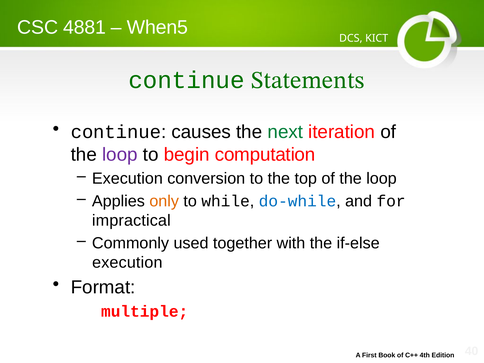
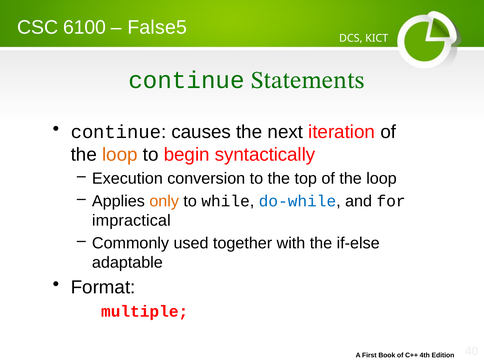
4881: 4881 -> 6100
When5: When5 -> False5
next colour: green -> black
loop at (120, 155) colour: purple -> orange
computation: computation -> syntactically
execution at (127, 262): execution -> adaptable
